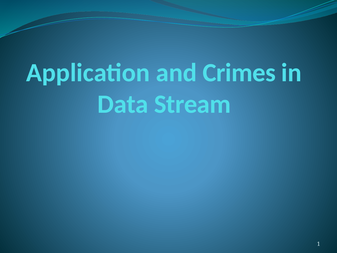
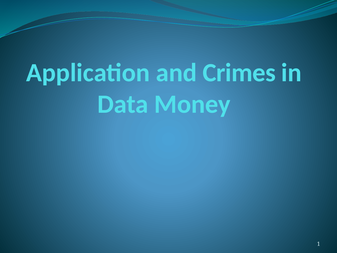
Stream: Stream -> Money
